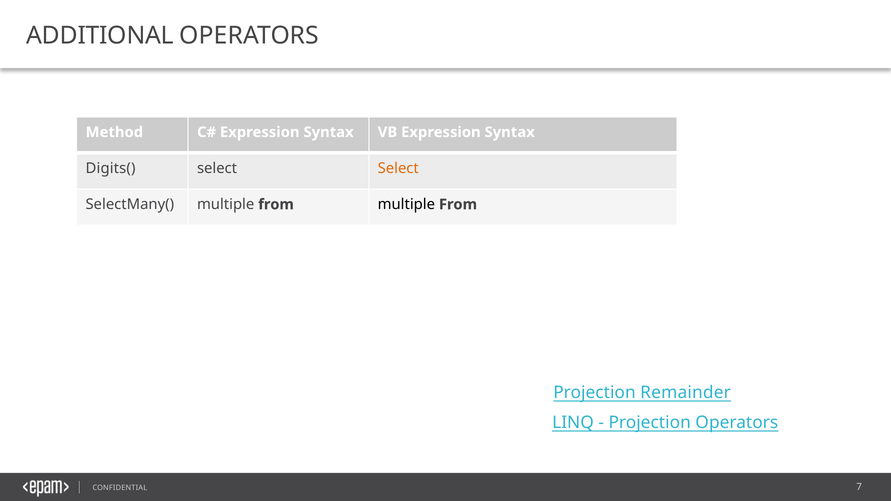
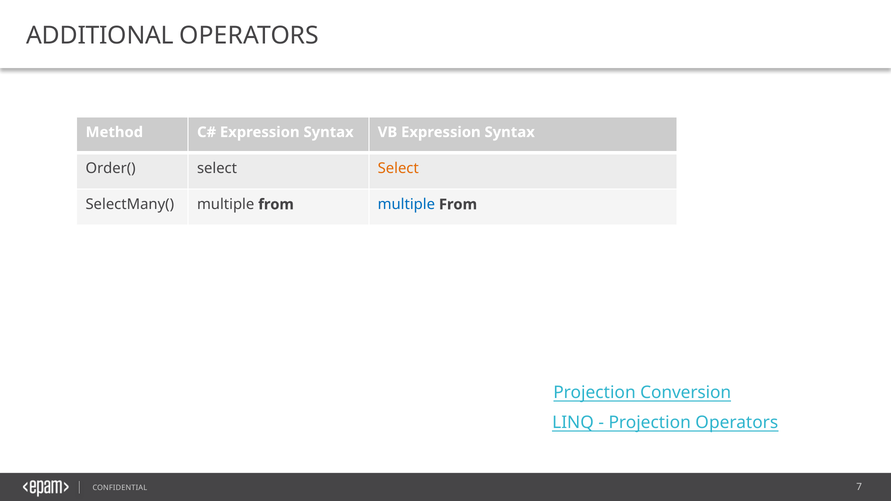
Digits(: Digits( -> Order(
multiple at (406, 205) colour: black -> blue
Remainder: Remainder -> Conversion
